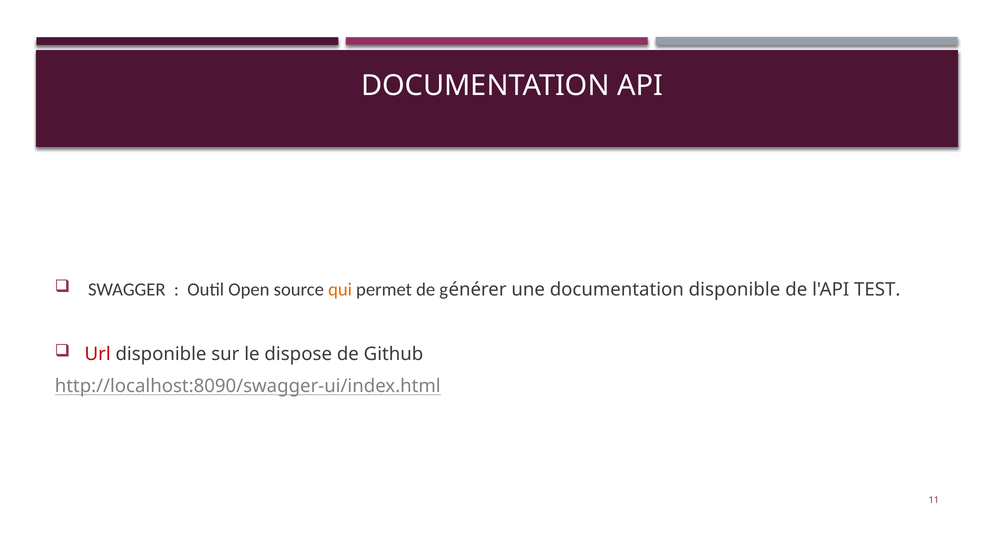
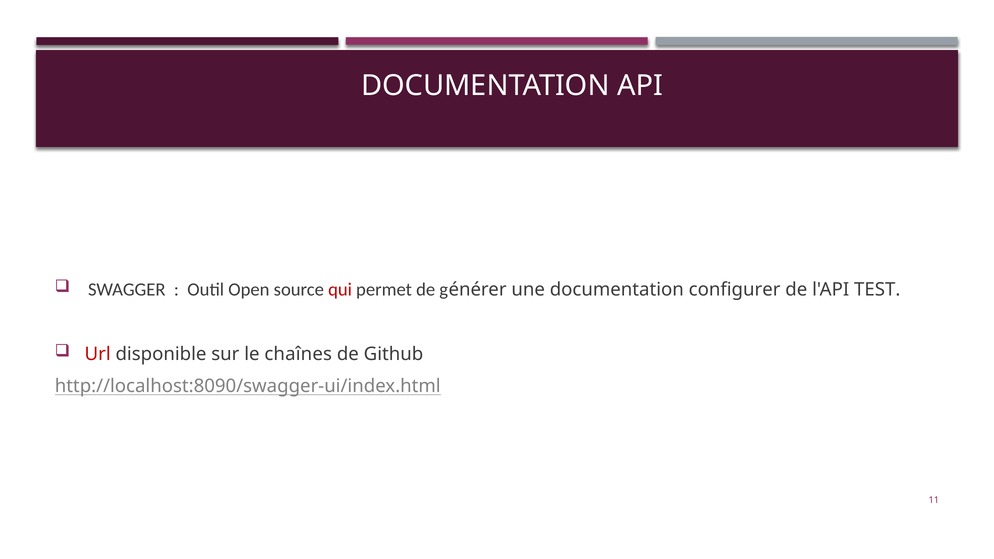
qui colour: orange -> red
documentation disponible: disponible -> configurer
dispose: dispose -> chaînes
